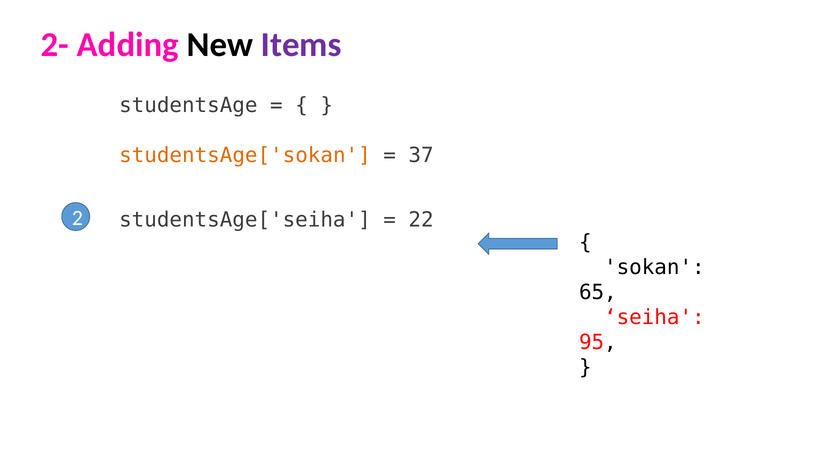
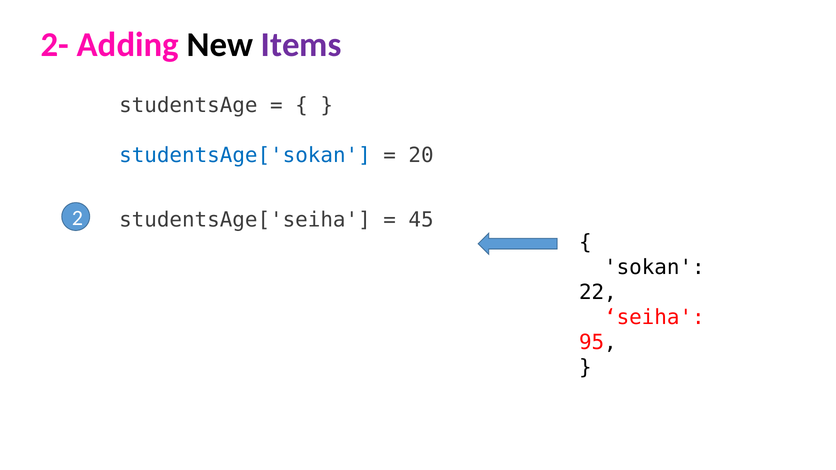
studentsAge['sokan colour: orange -> blue
37: 37 -> 20
22: 22 -> 45
65: 65 -> 22
